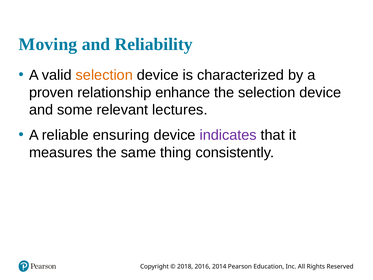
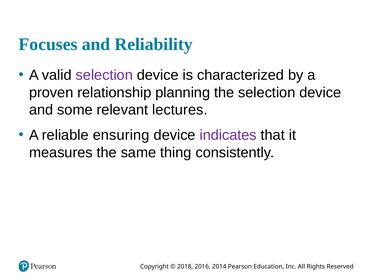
Moving: Moving -> Focuses
selection at (104, 75) colour: orange -> purple
enhance: enhance -> planning
